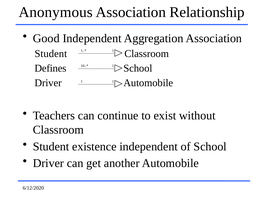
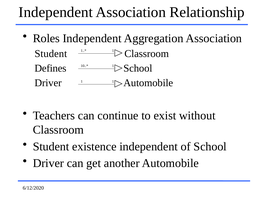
Anonymous at (56, 12): Anonymous -> Independent
Good: Good -> Roles
